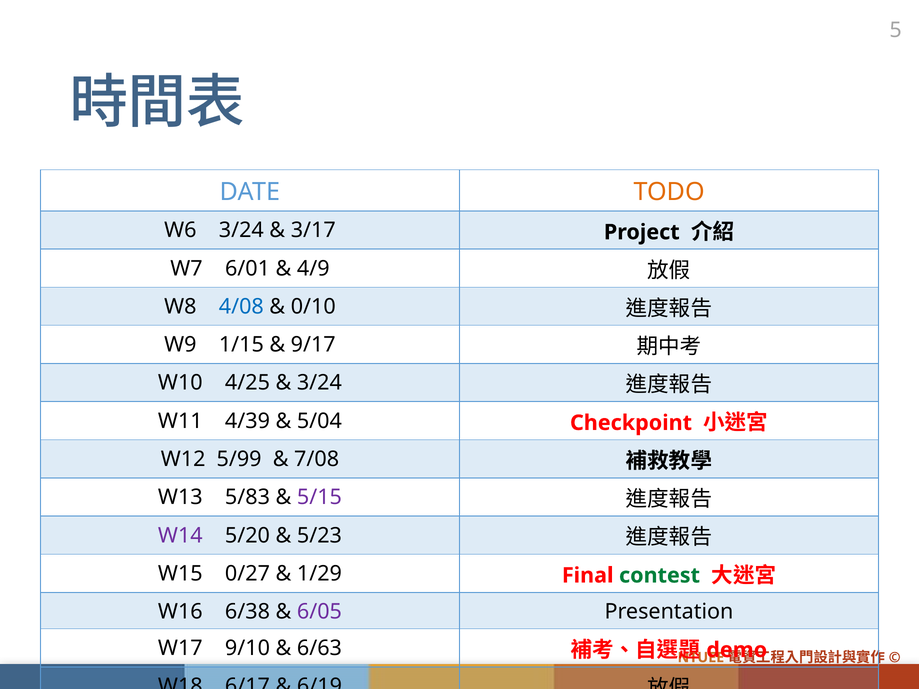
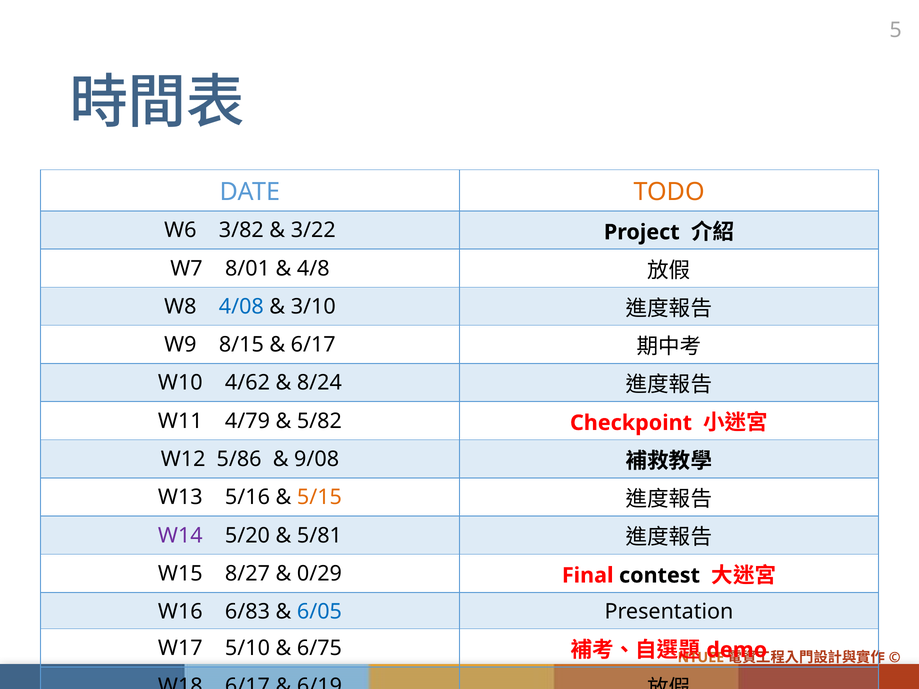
W6 3/24: 3/24 -> 3/82
3/17: 3/17 -> 3/22
6/01: 6/01 -> 8/01
4/9: 4/9 -> 4/8
0/10: 0/10 -> 3/10
1/15: 1/15 -> 8/15
9/17 at (313, 345): 9/17 -> 6/17
4/25: 4/25 -> 4/62
3/24 at (319, 383): 3/24 -> 8/24
4/39: 4/39 -> 4/79
5/04: 5/04 -> 5/82
5/99: 5/99 -> 5/86
7/08: 7/08 -> 9/08
5/83: 5/83 -> 5/16
5/15 colour: purple -> orange
5/23: 5/23 -> 5/81
0/27: 0/27 -> 8/27
1/29: 1/29 -> 0/29
contest colour: green -> black
6/38: 6/38 -> 6/83
6/05 colour: purple -> blue
9/10: 9/10 -> 5/10
6/63: 6/63 -> 6/75
